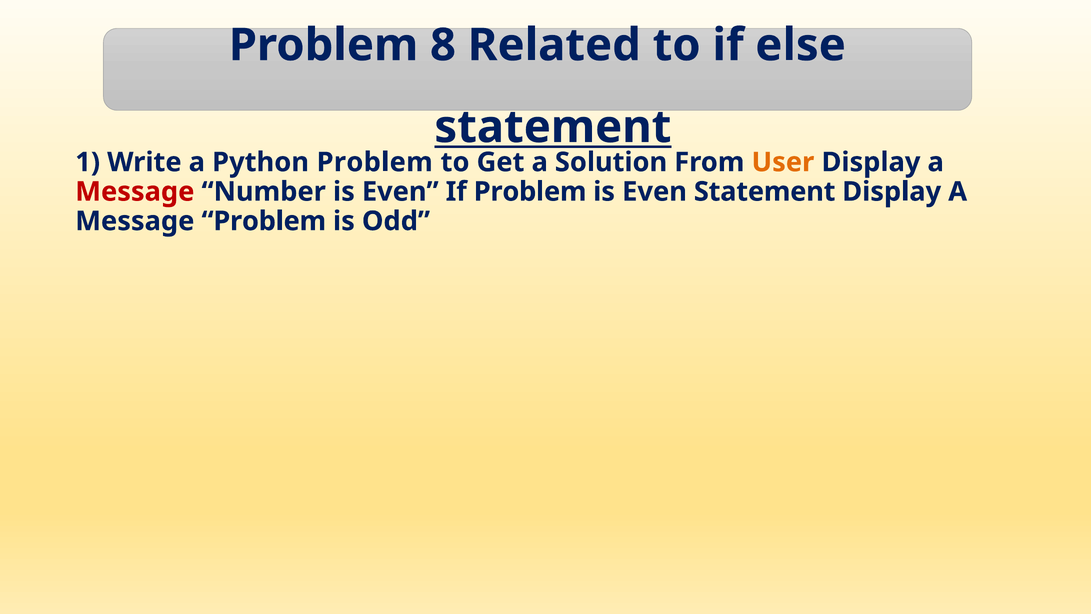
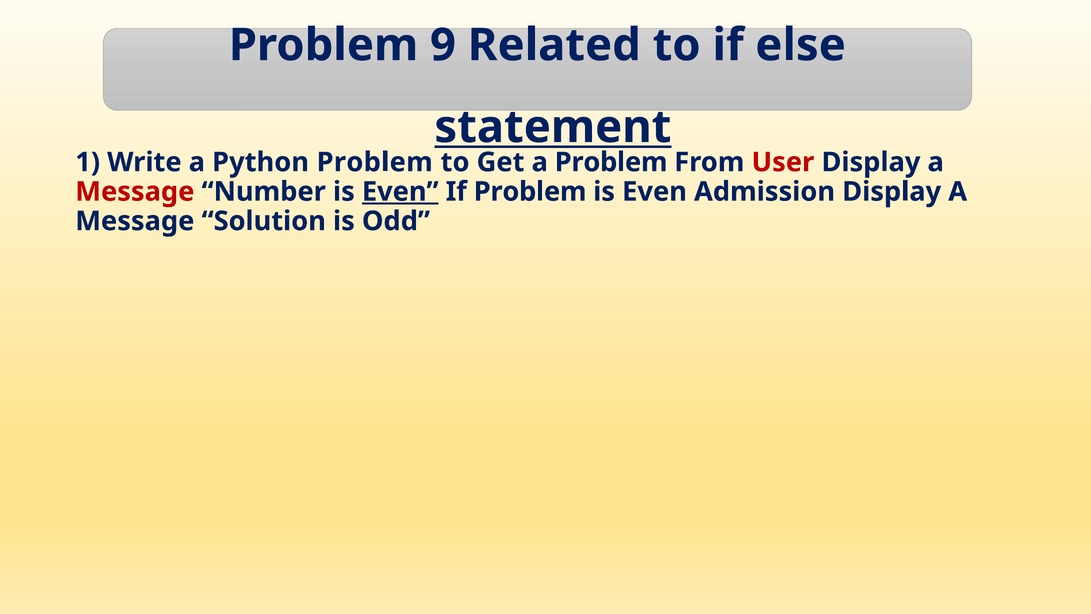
8: 8 -> 9
a Solution: Solution -> Problem
User colour: orange -> red
Even at (400, 192) underline: none -> present
Even Statement: Statement -> Admission
Message Problem: Problem -> Solution
